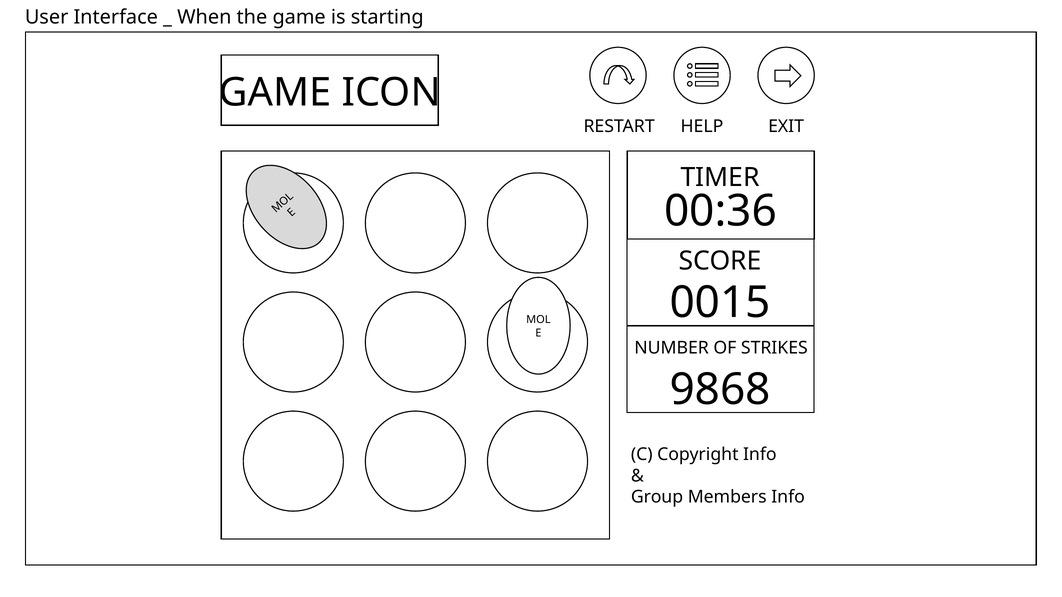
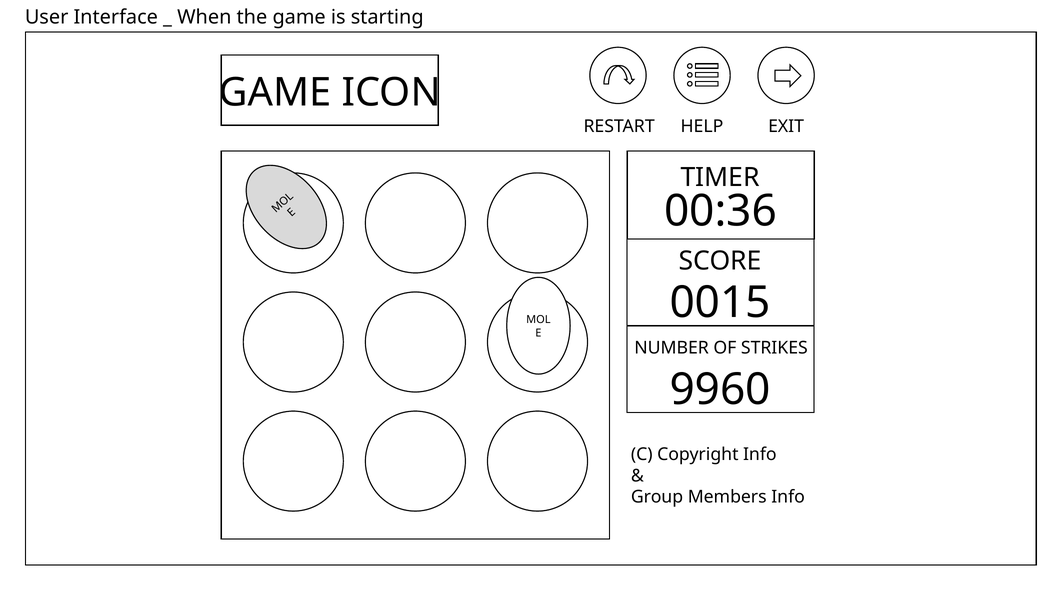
9868: 9868 -> 9960
